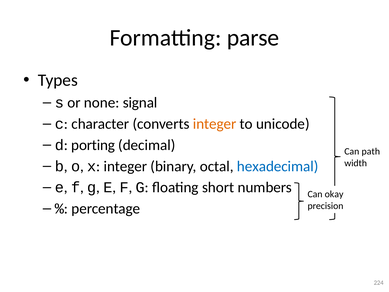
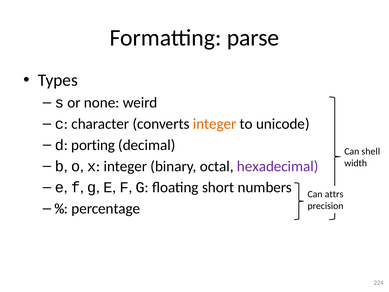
signal: signal -> weird
path: path -> shell
hexadecimal colour: blue -> purple
okay: okay -> attrs
